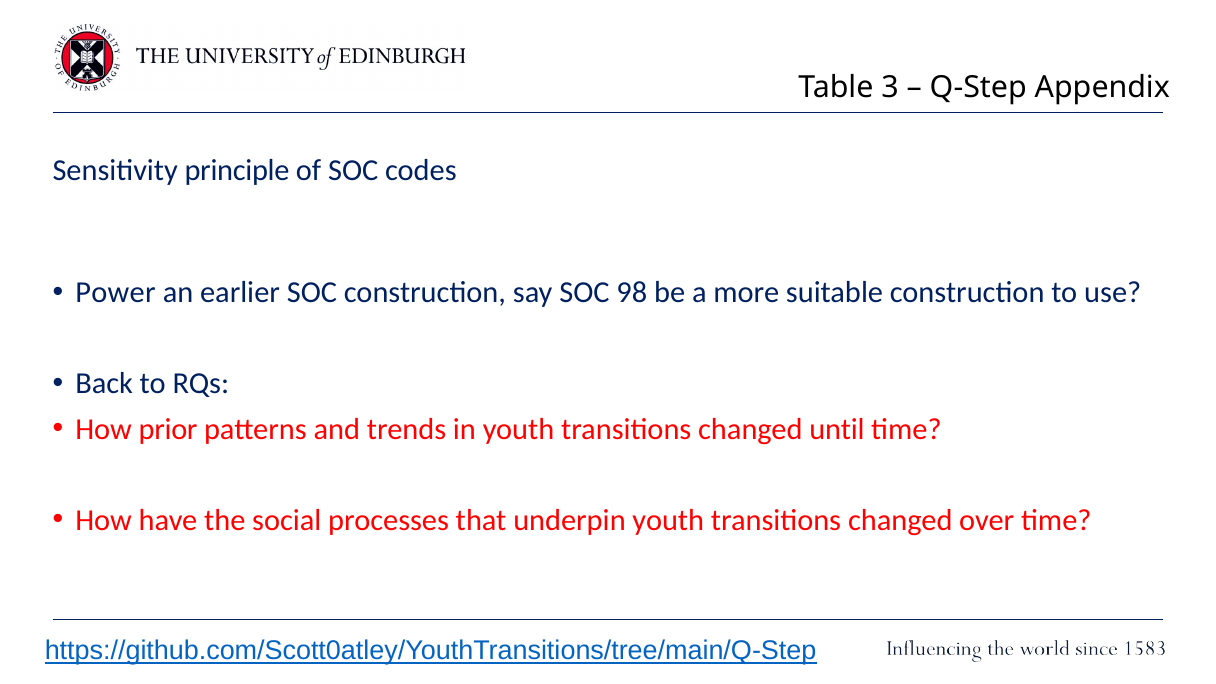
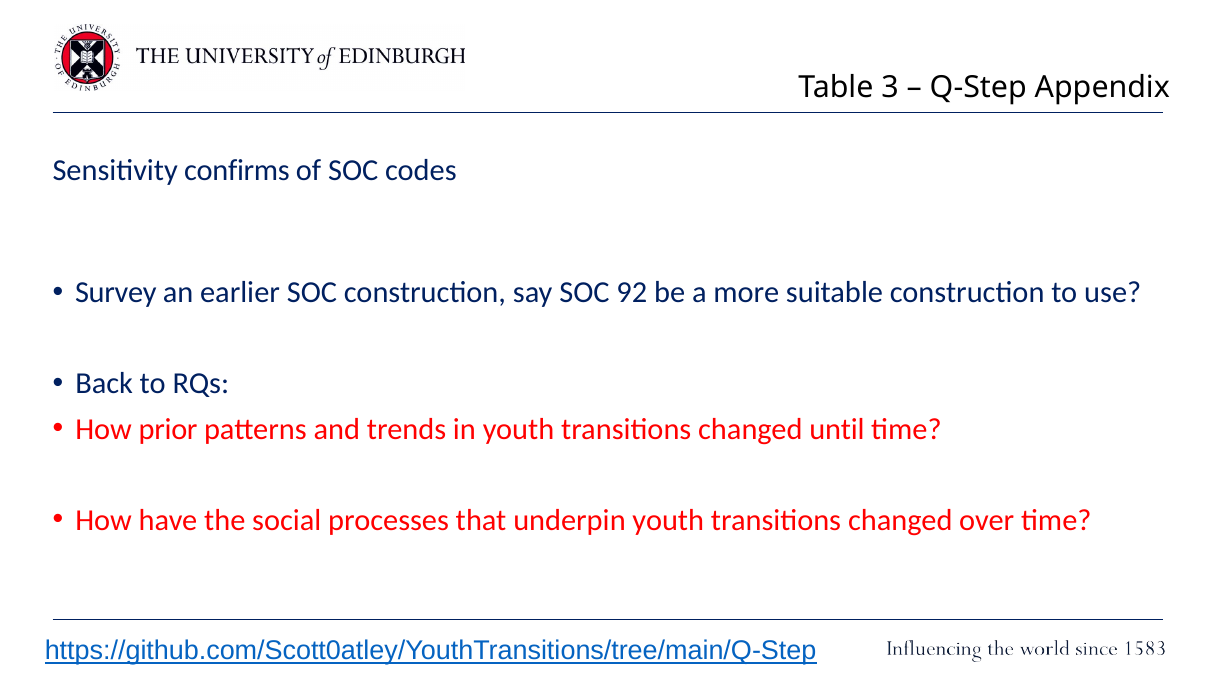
principle: principle -> confirms
Power: Power -> Survey
98: 98 -> 92
